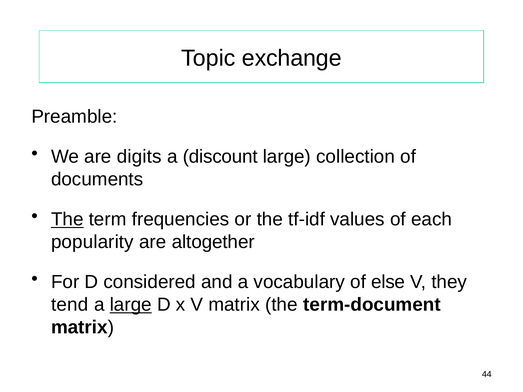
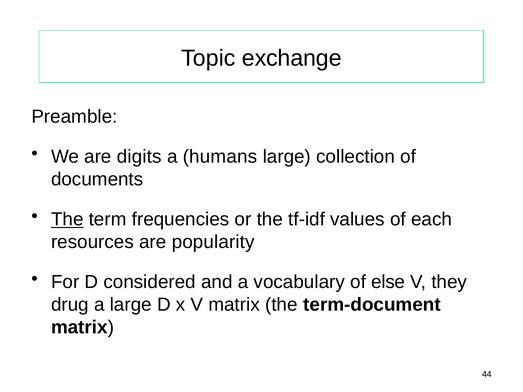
discount: discount -> humans
popularity: popularity -> resources
altogether: altogether -> popularity
tend: tend -> drug
large at (131, 305) underline: present -> none
